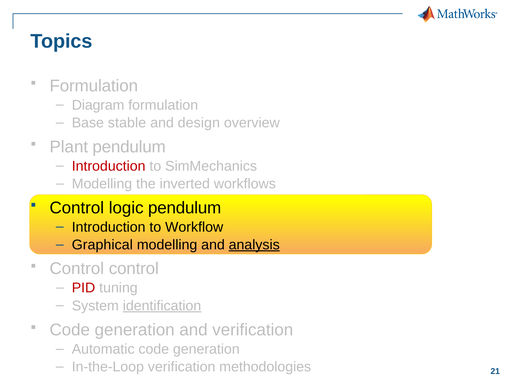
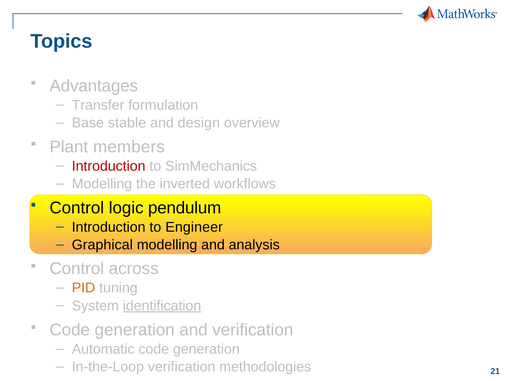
Formulation at (94, 86): Formulation -> Advantages
Diagram: Diagram -> Transfer
Plant pendulum: pendulum -> members
Workflow: Workflow -> Engineer
analysis underline: present -> none
Control control: control -> across
PID colour: red -> orange
